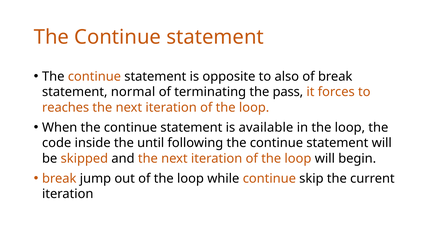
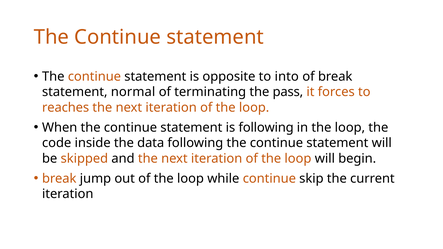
also: also -> into
is available: available -> following
until: until -> data
